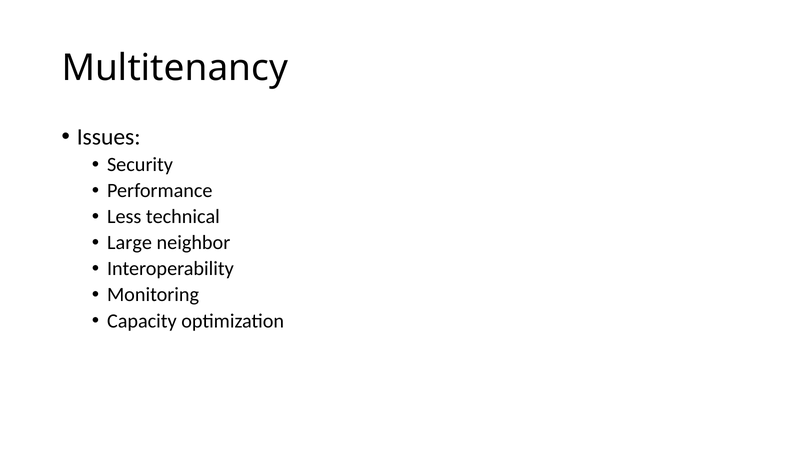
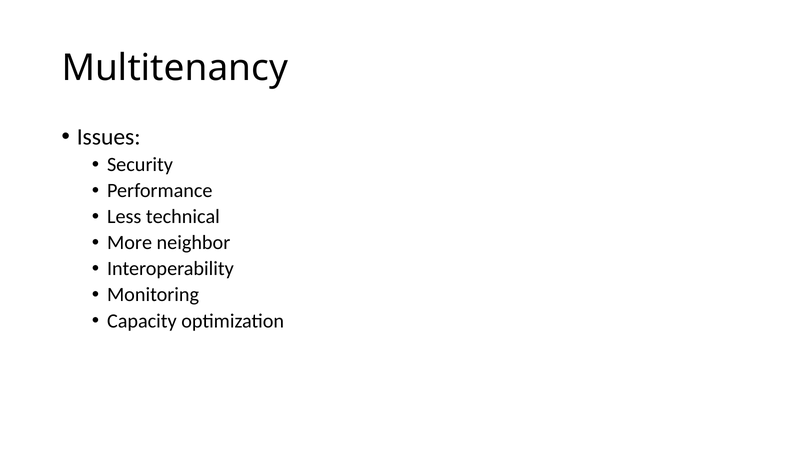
Large: Large -> More
